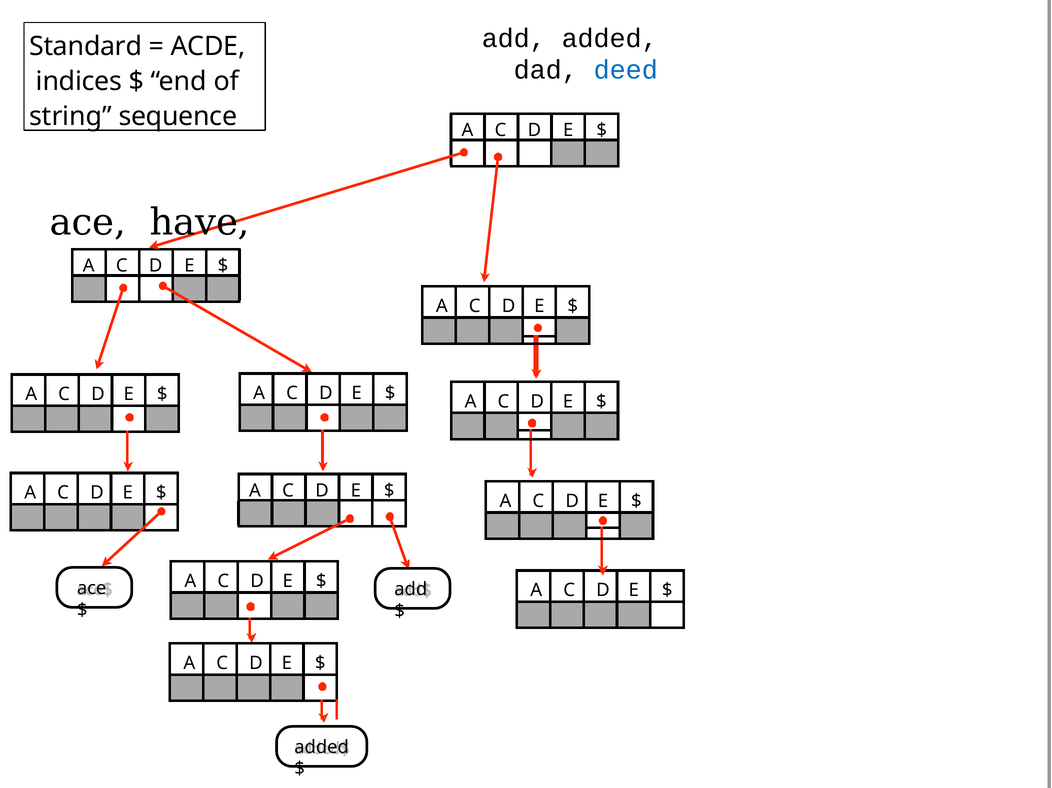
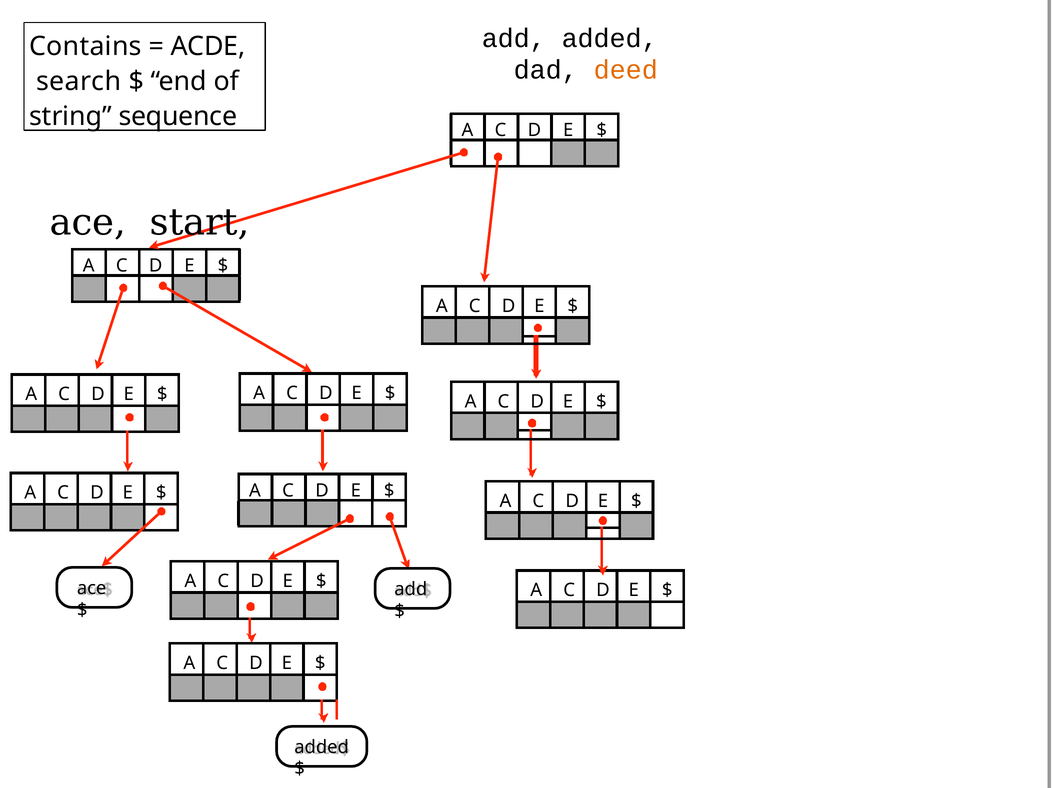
Standard: Standard -> Contains
deed colour: blue -> orange
indices: indices -> search
have: have -> start
